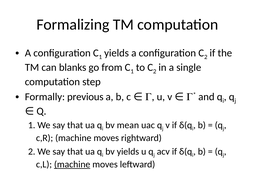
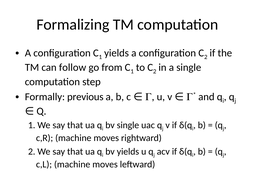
blanks: blanks -> follow
bv mean: mean -> single
machine at (72, 165) underline: present -> none
